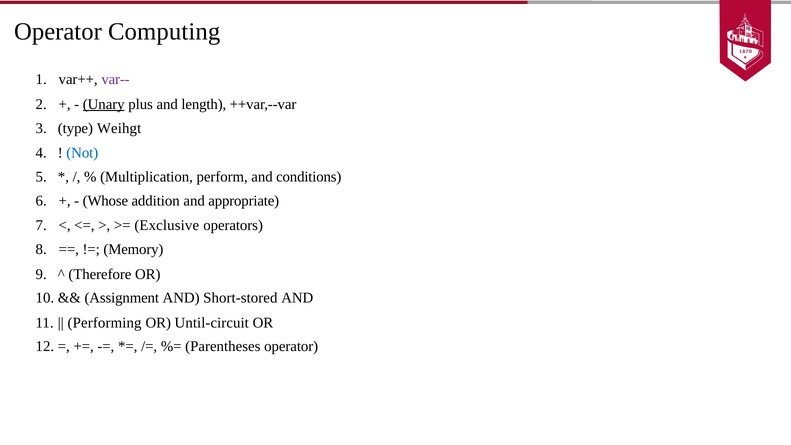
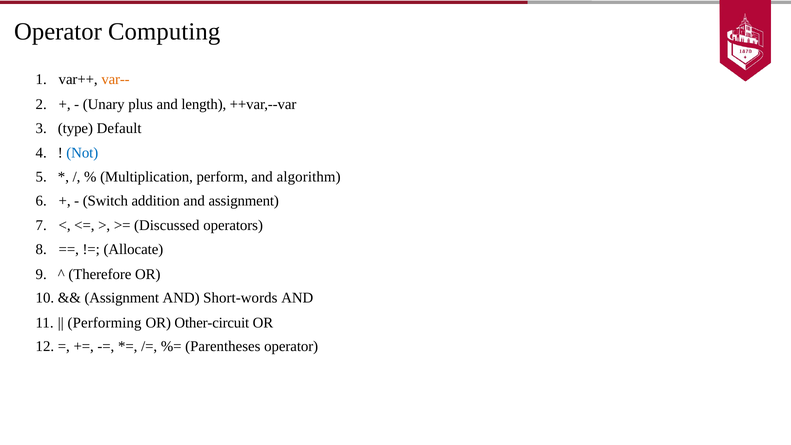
var-- colour: purple -> orange
Unary underline: present -> none
Weihgt: Weihgt -> Default
conditions: conditions -> algorithm
Whose: Whose -> Switch
and appropriate: appropriate -> assignment
Exclusive: Exclusive -> Discussed
Memory: Memory -> Allocate
Short-stored: Short-stored -> Short-words
Until-circuit: Until-circuit -> Other-circuit
